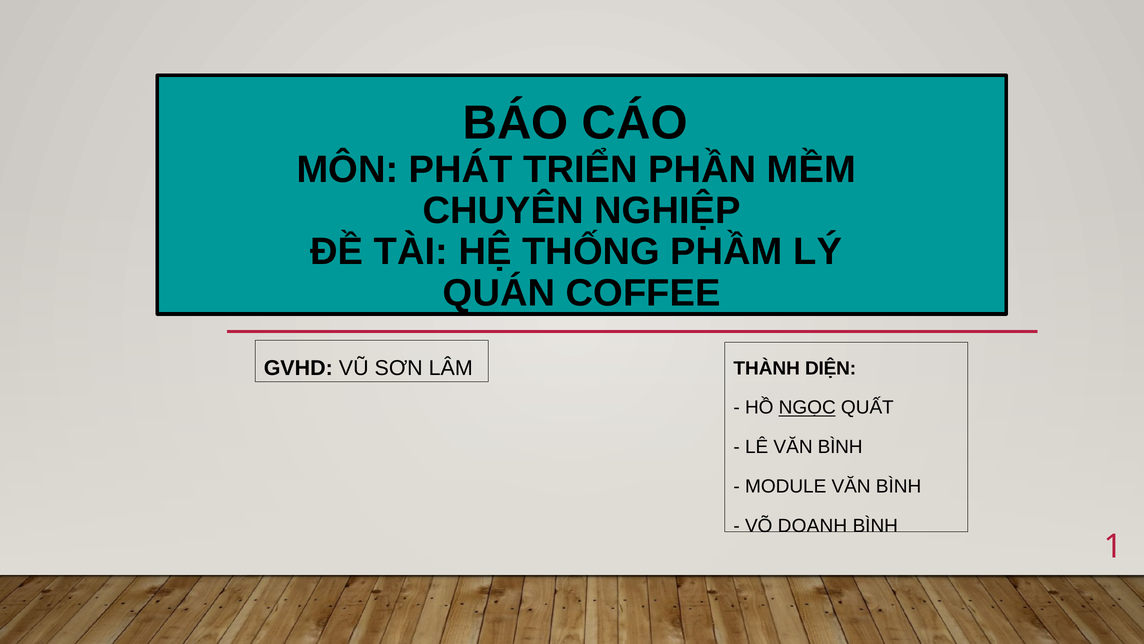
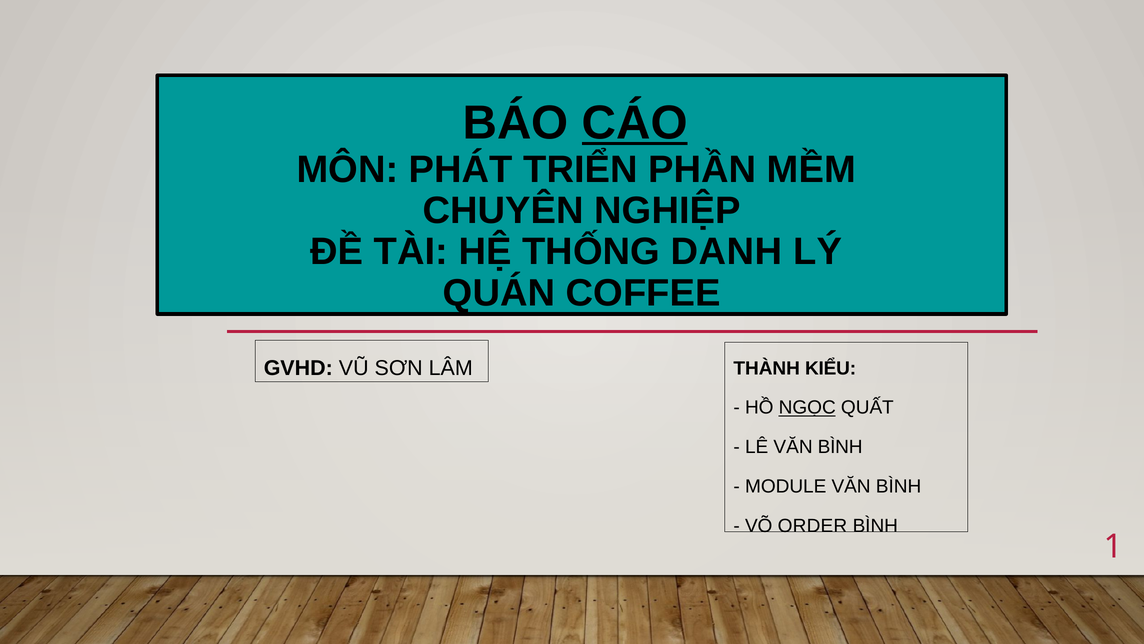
CÁO underline: none -> present
PHẦM: PHẦM -> DANH
DIỆN: DIỆN -> KIỂU
DOANH: DOANH -> ORDER
